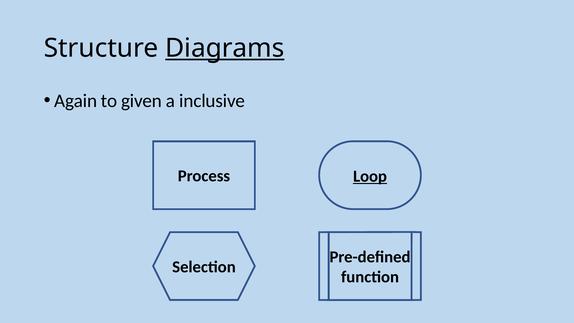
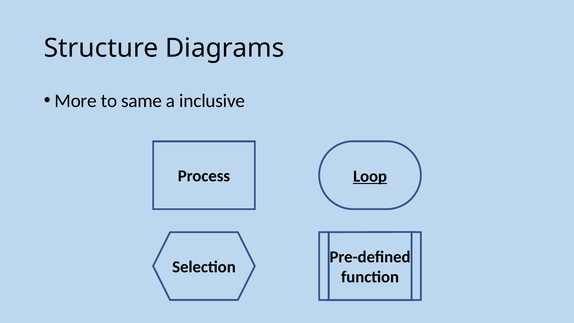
Diagrams underline: present -> none
Again: Again -> More
given: given -> same
